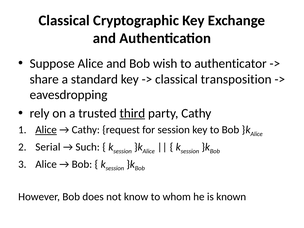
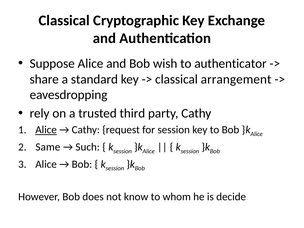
transposition: transposition -> arrangement
third underline: present -> none
Serial: Serial -> Same
known: known -> decide
